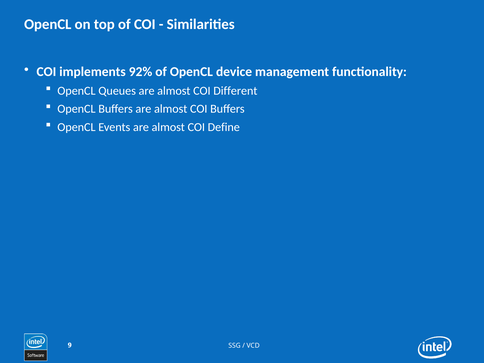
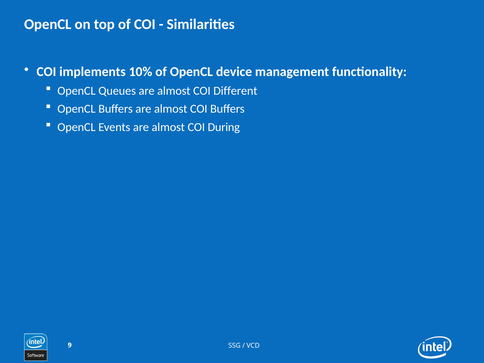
92%: 92% -> 10%
Define: Define -> During
